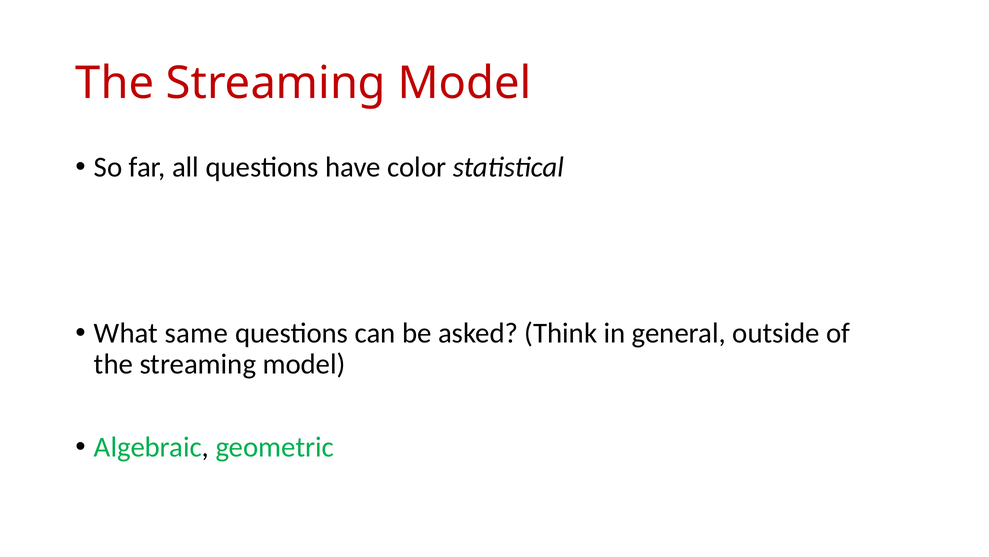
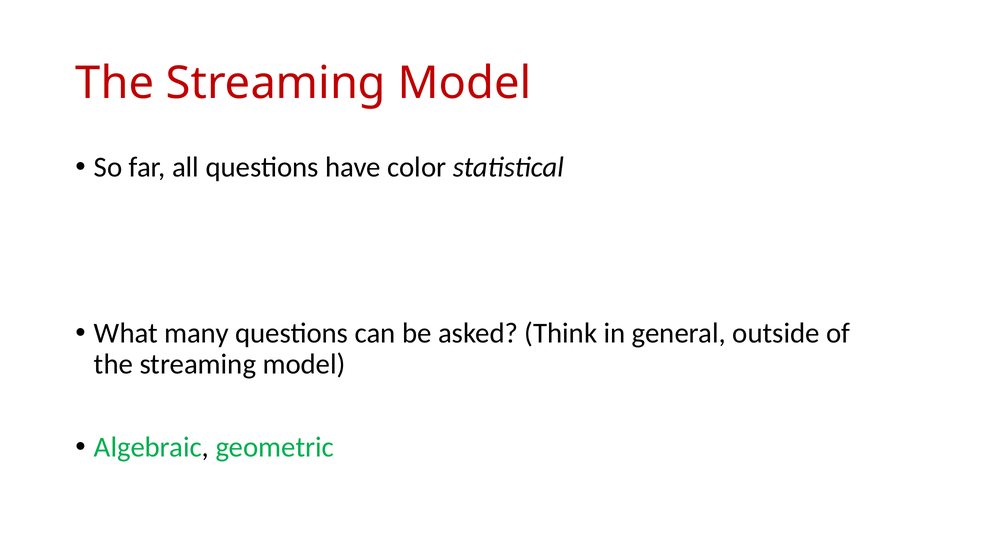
same: same -> many
